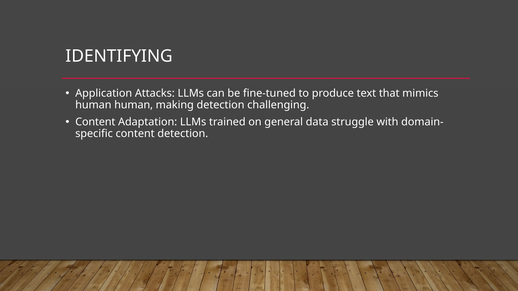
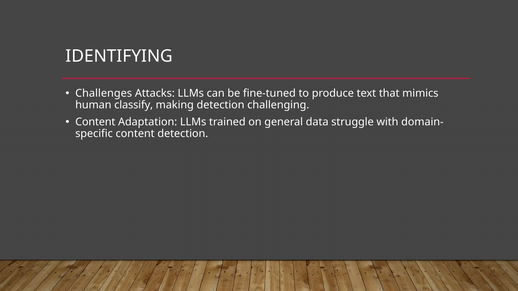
Application: Application -> Challenges
human human: human -> classify
